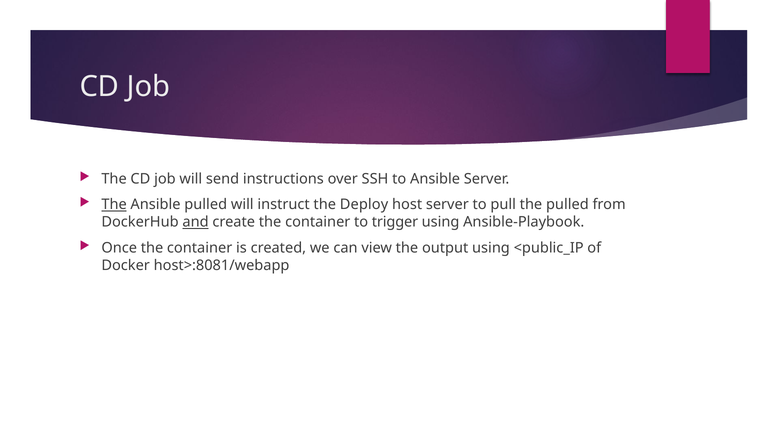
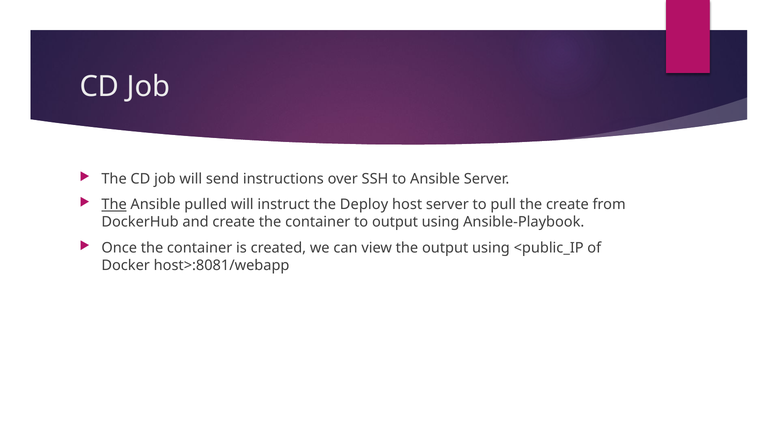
the pulled: pulled -> create
and underline: present -> none
to trigger: trigger -> output
